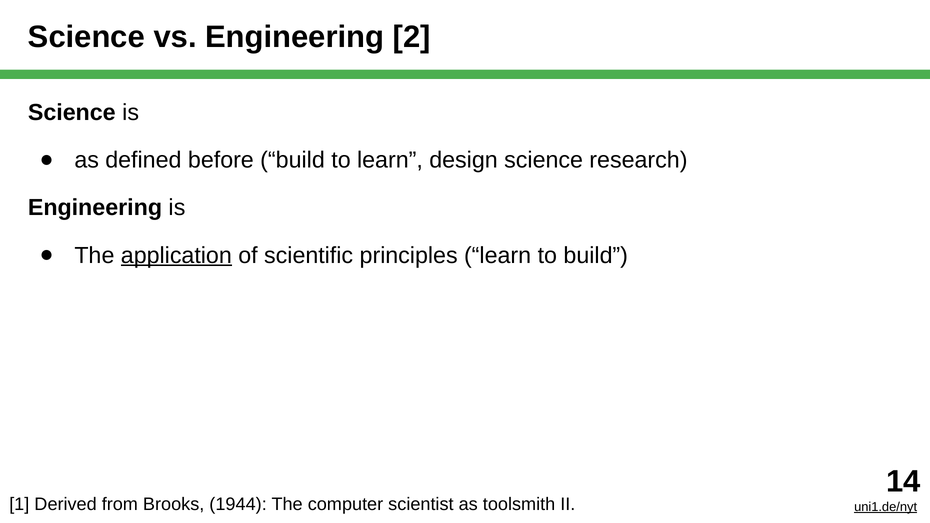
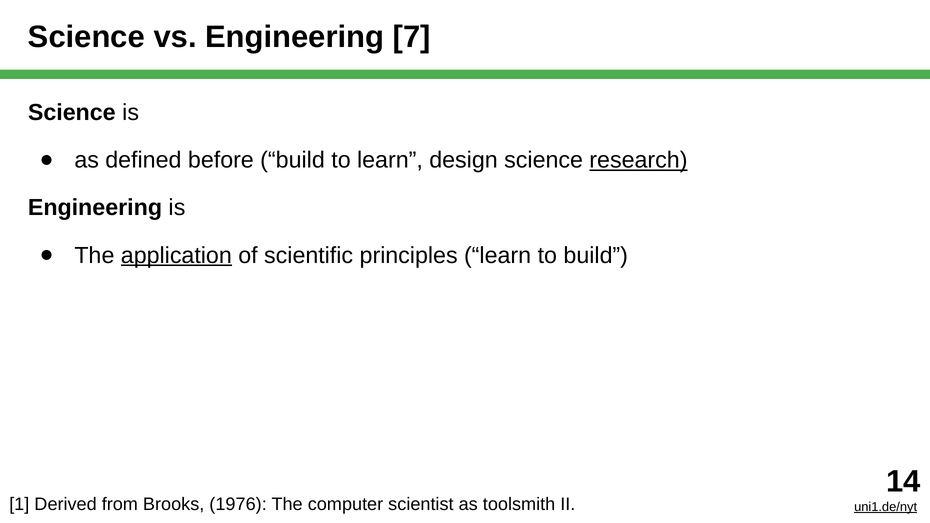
2: 2 -> 7
research underline: none -> present
1944: 1944 -> 1976
